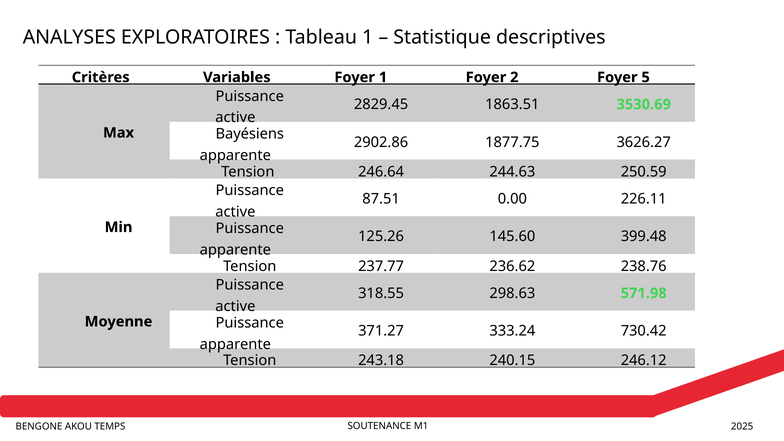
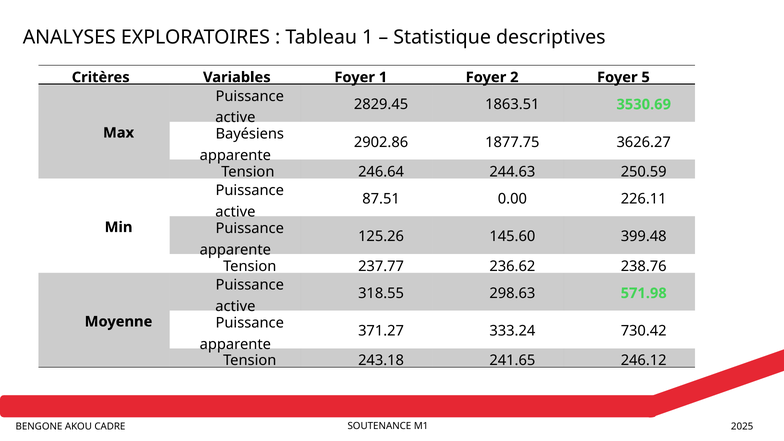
240.15: 240.15 -> 241.65
TEMPS: TEMPS -> CADRE
